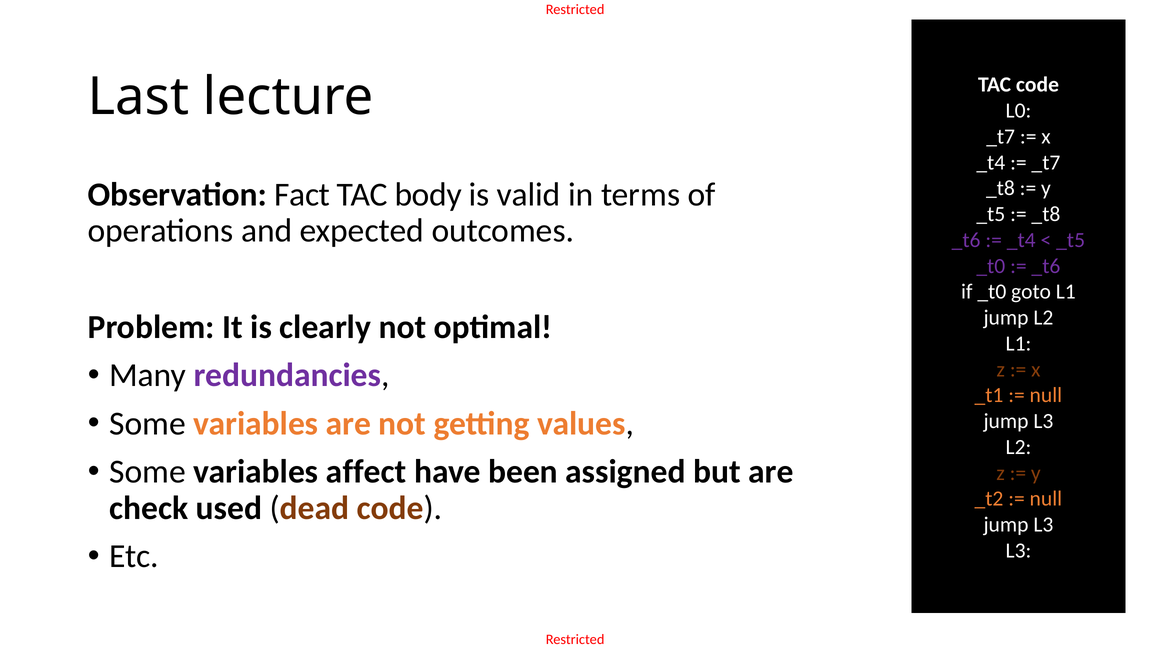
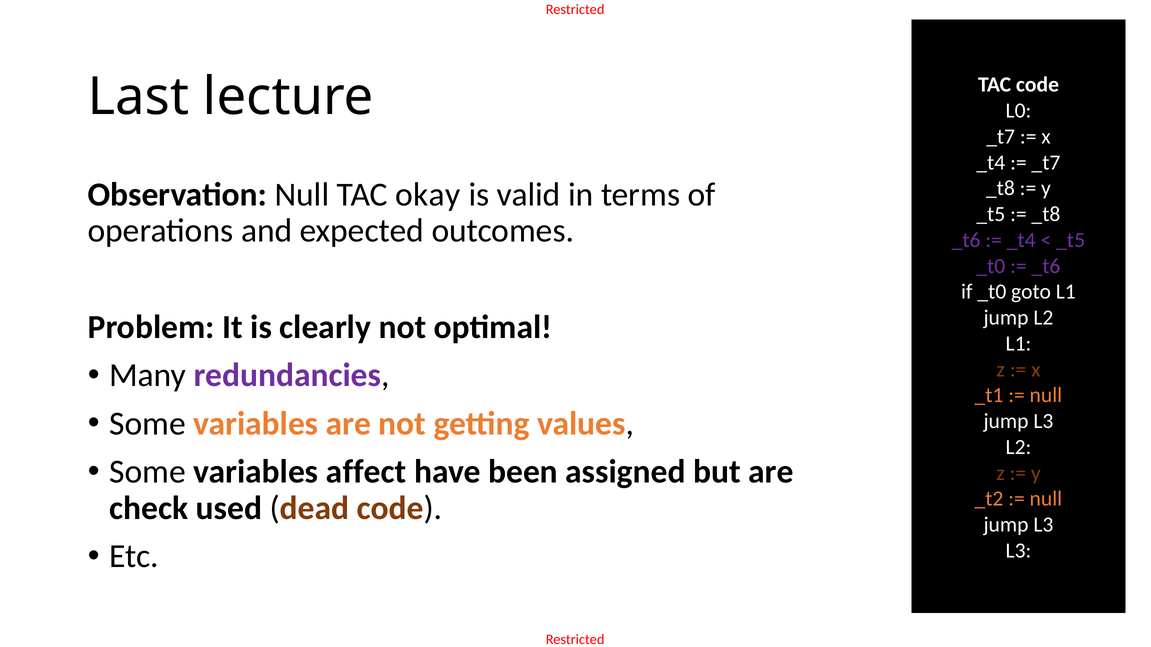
Observation Fact: Fact -> Null
body: body -> okay
